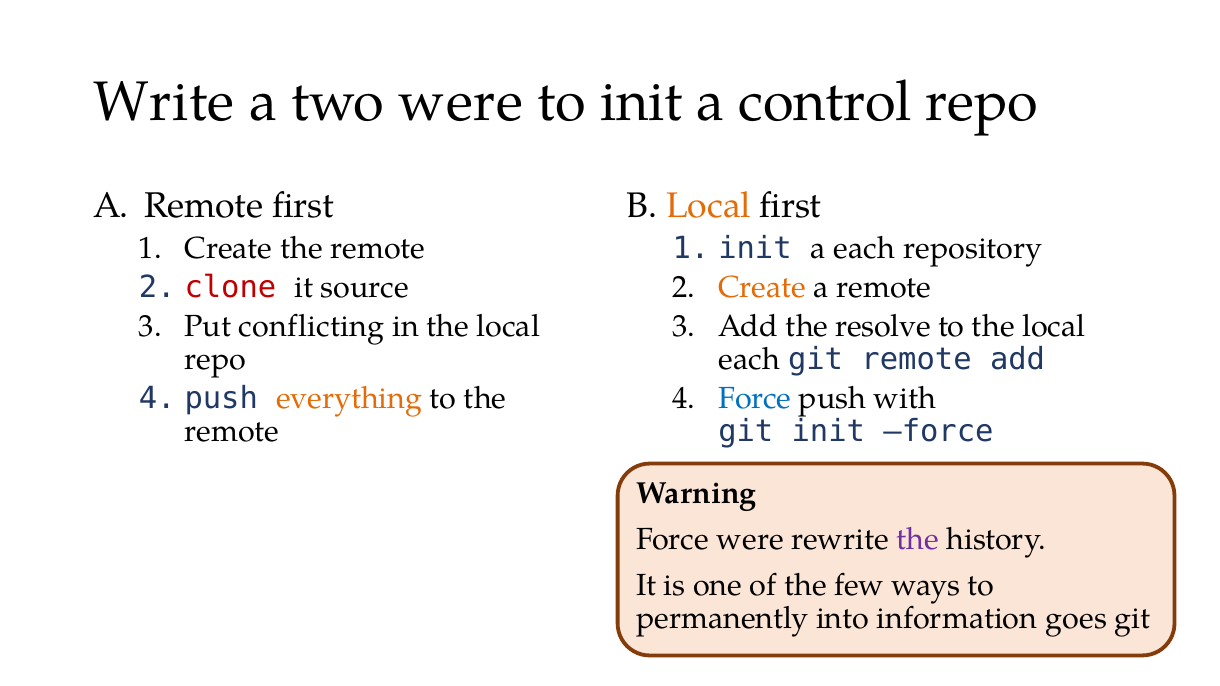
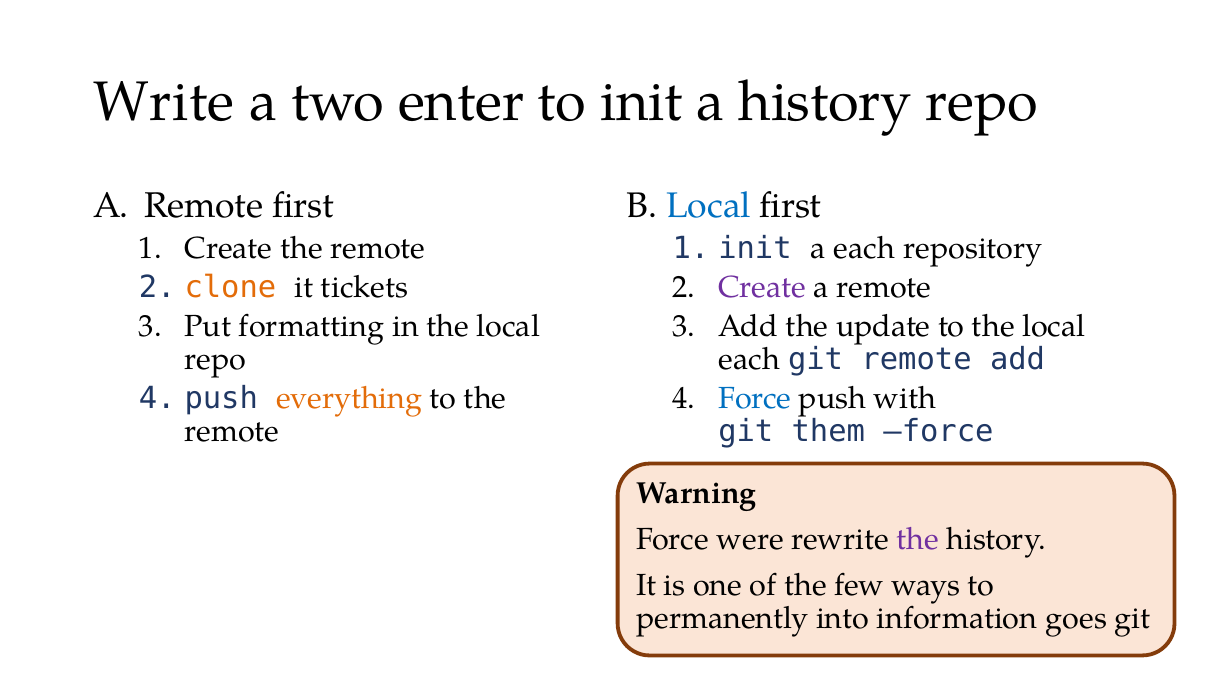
two were: were -> enter
a control: control -> history
Local at (709, 206) colour: orange -> blue
clone colour: red -> orange
source: source -> tickets
Create at (762, 288) colour: orange -> purple
conflicting: conflicting -> formatting
resolve: resolve -> update
git init: init -> them
